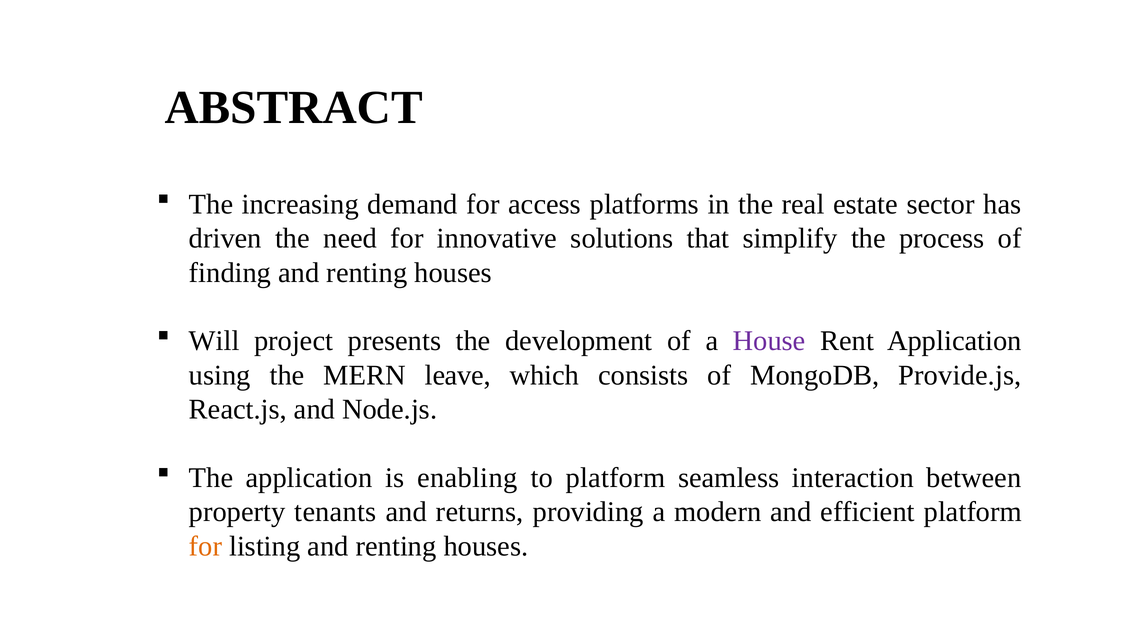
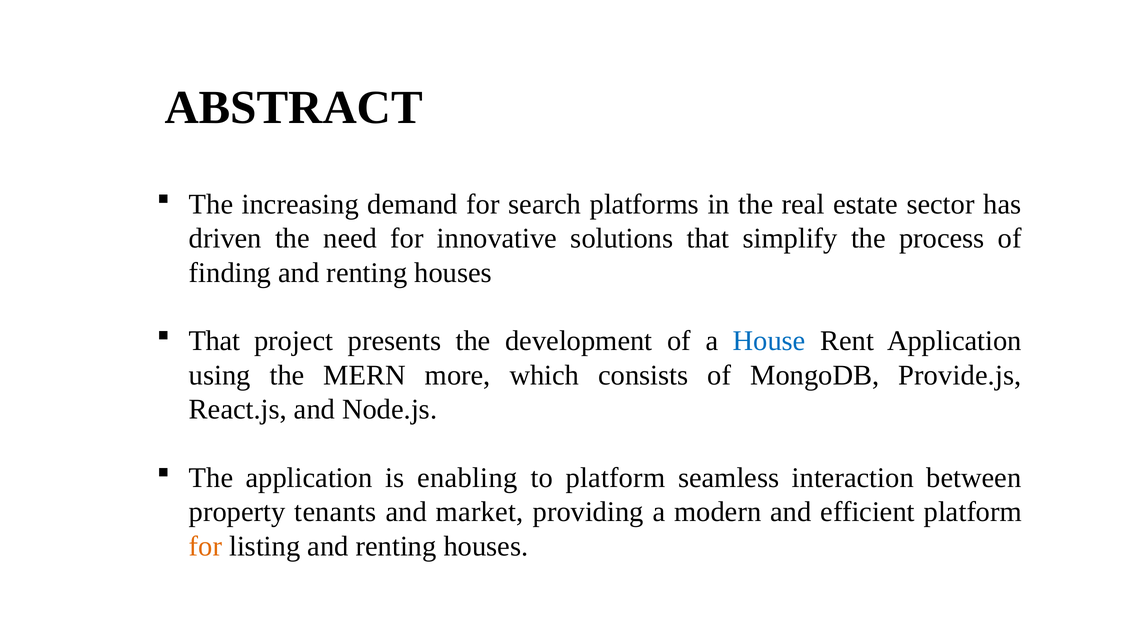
access: access -> search
Will at (214, 341): Will -> That
House colour: purple -> blue
leave: leave -> more
returns: returns -> market
